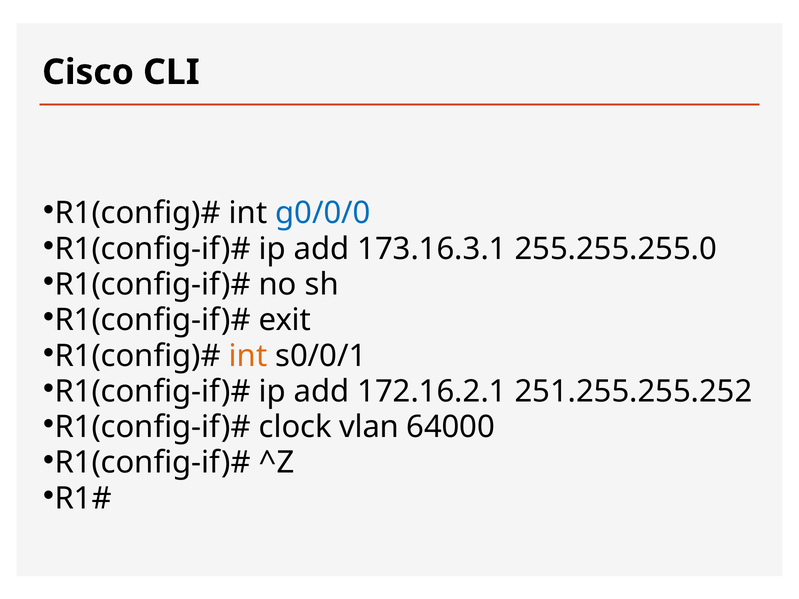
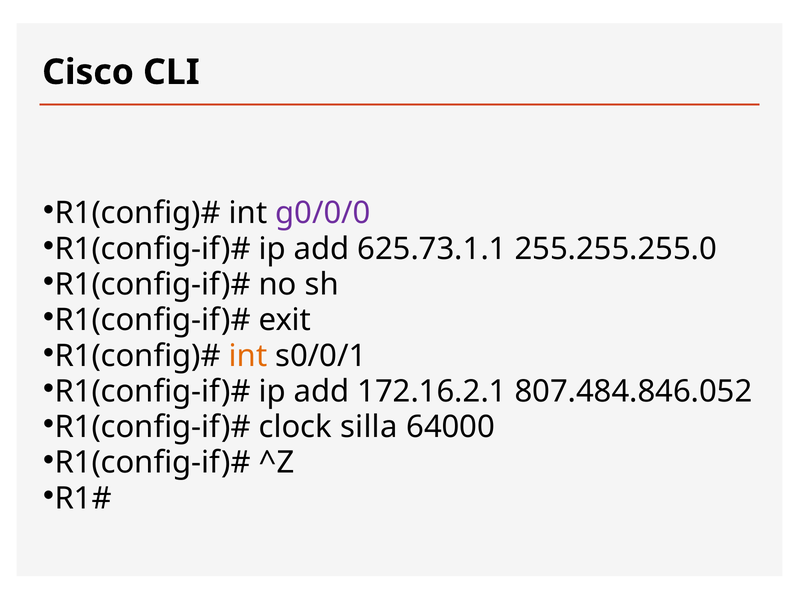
g0/0/0 colour: blue -> purple
173.16.3.1: 173.16.3.1 -> 625.73.1.1
251.255.255.252: 251.255.255.252 -> 807.484.846.052
vlan: vlan -> silla
